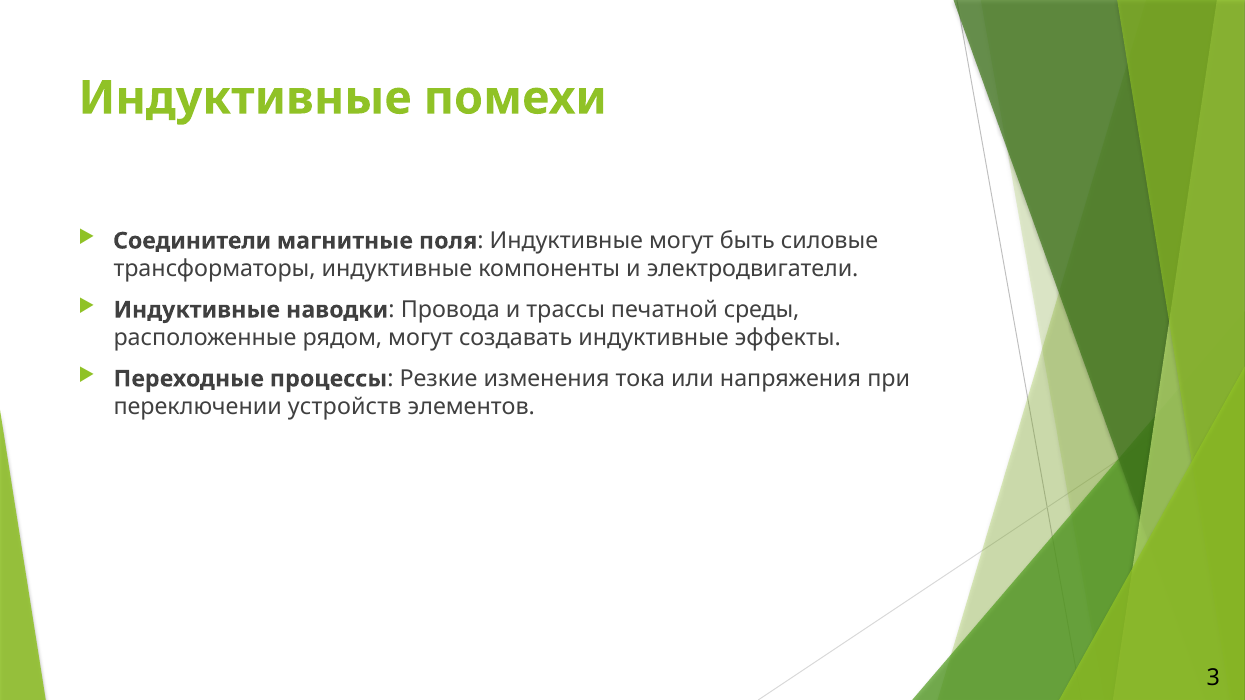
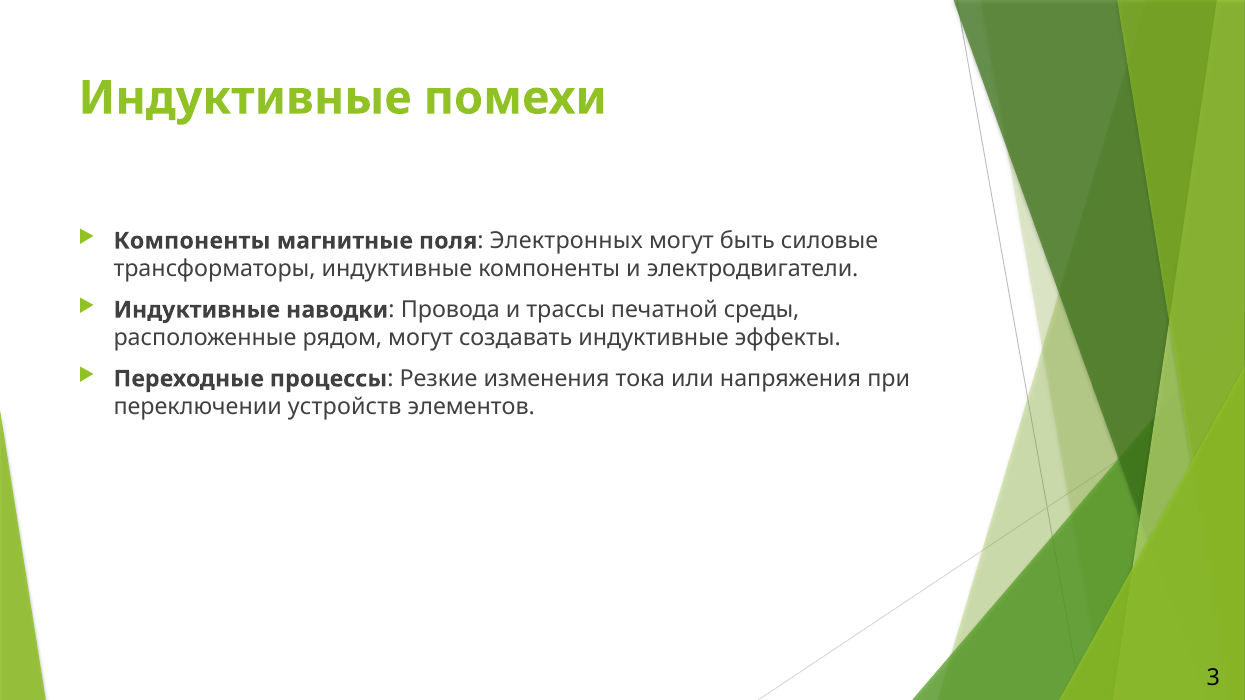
Соединители at (192, 241): Соединители -> Компоненты
Индуктивные at (566, 241): Индуктивные -> Электронных
